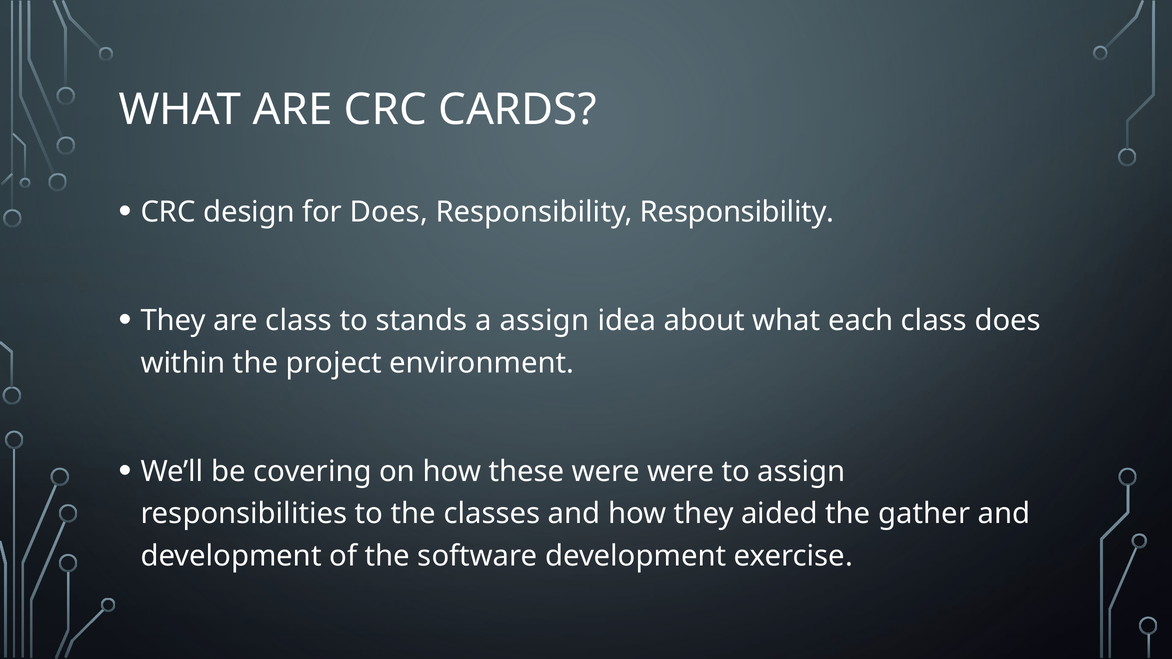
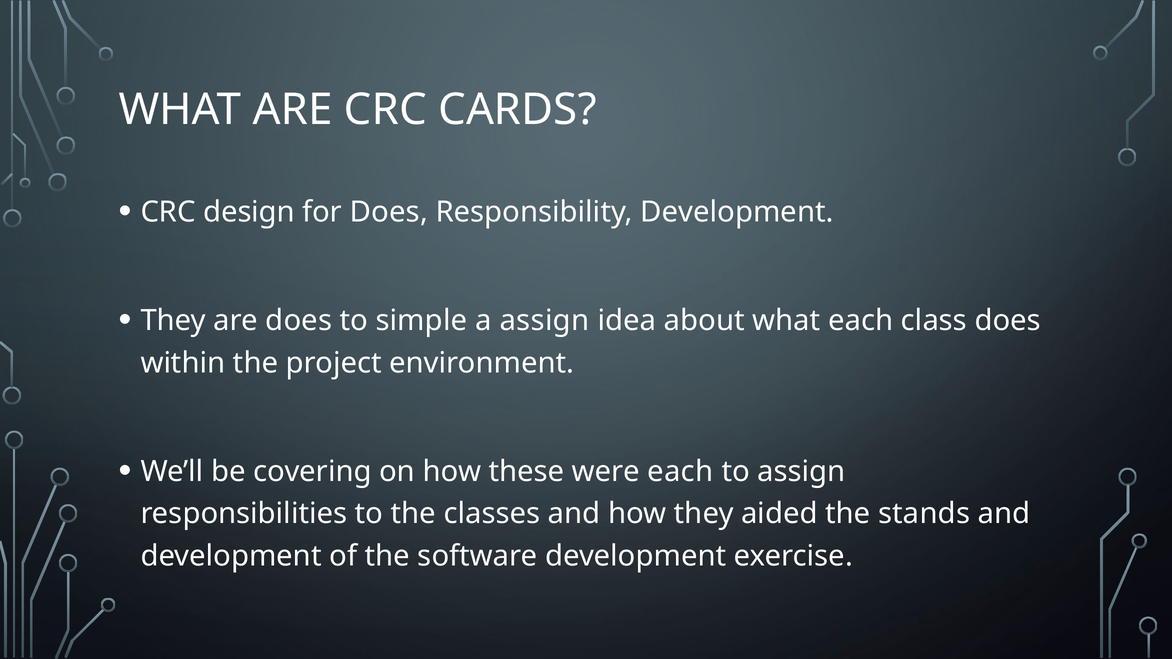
Responsibility Responsibility: Responsibility -> Development
are class: class -> does
stands: stands -> simple
were were: were -> each
gather: gather -> stands
